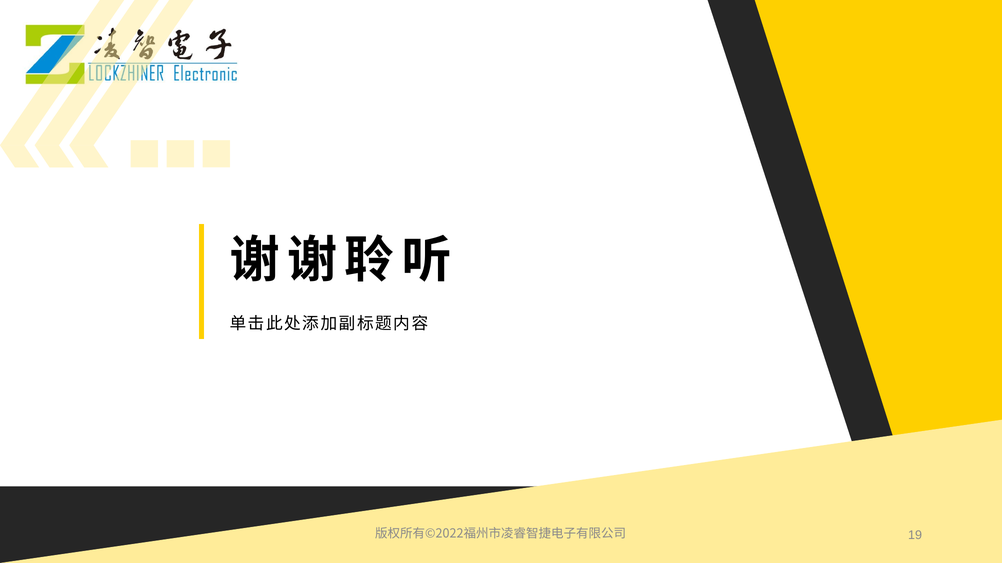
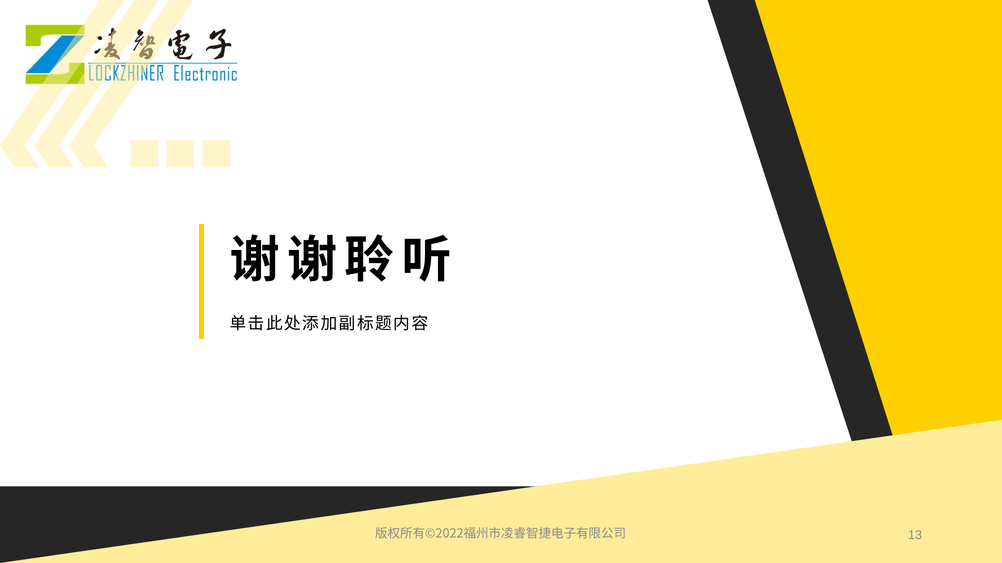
19: 19 -> 13
